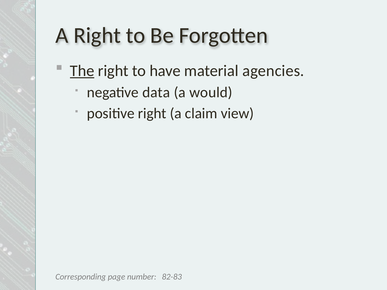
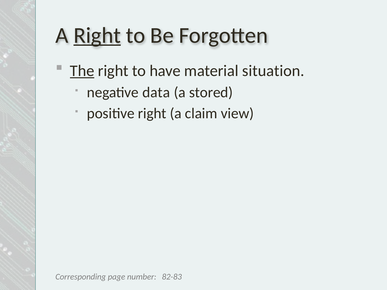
Right at (97, 35) underline: none -> present
agencies: agencies -> situation
would: would -> stored
